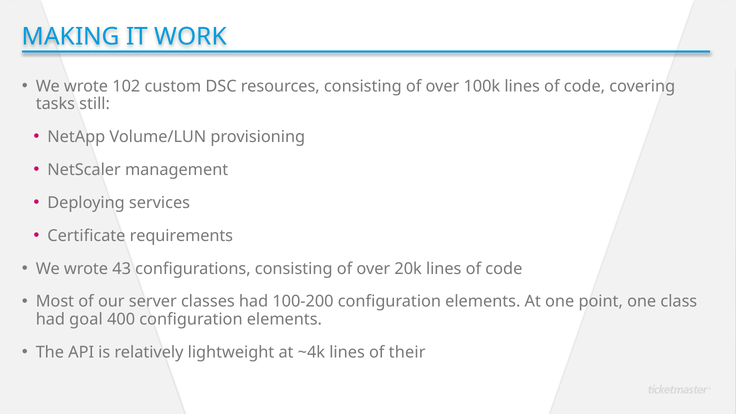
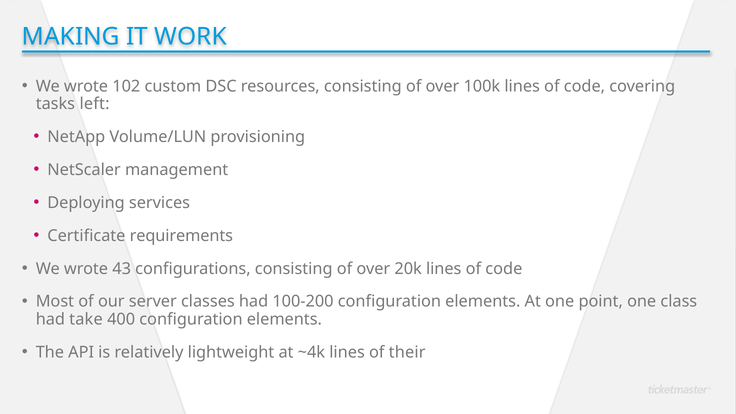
still: still -> left
goal: goal -> take
